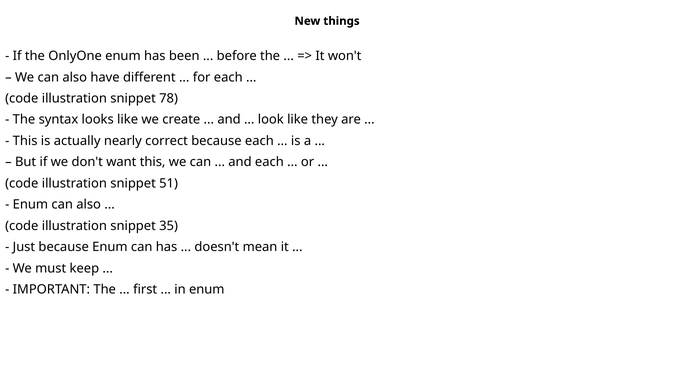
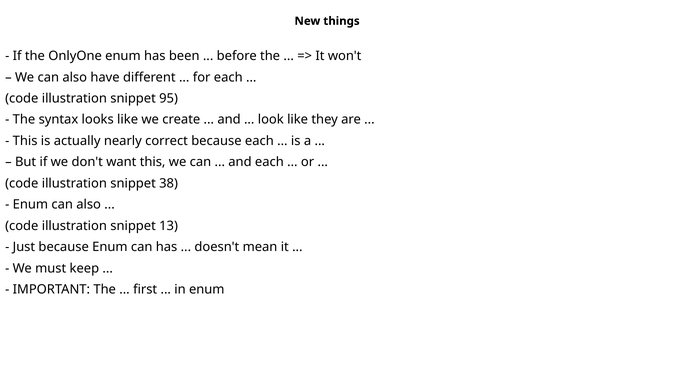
78: 78 -> 95
51: 51 -> 38
35: 35 -> 13
